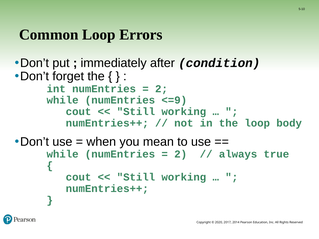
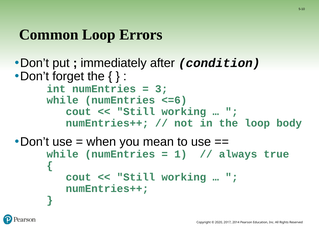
2 at (161, 89): 2 -> 3
<=9: <=9 -> <=6
2 at (181, 154): 2 -> 1
